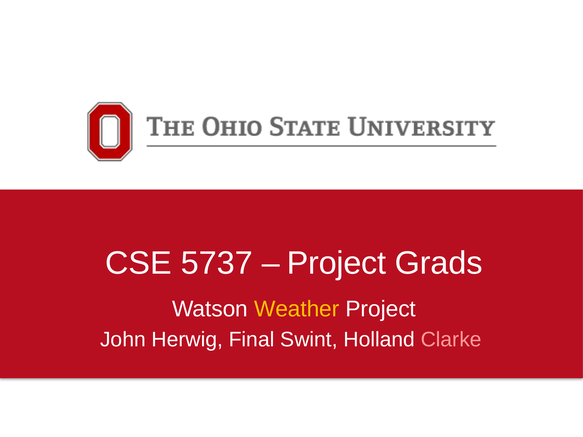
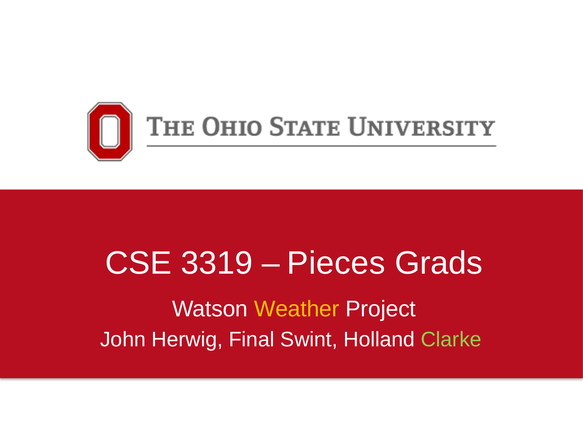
5737: 5737 -> 3319
Project at (336, 263): Project -> Pieces
Clarke colour: pink -> light green
